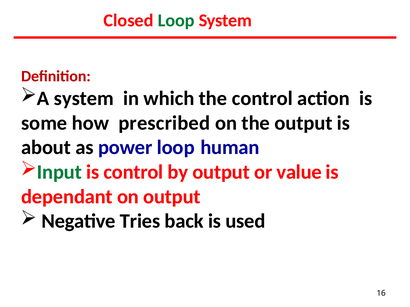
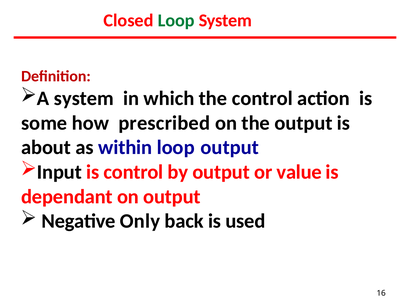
power: power -> within
loop human: human -> output
Input colour: green -> black
Tries: Tries -> Only
